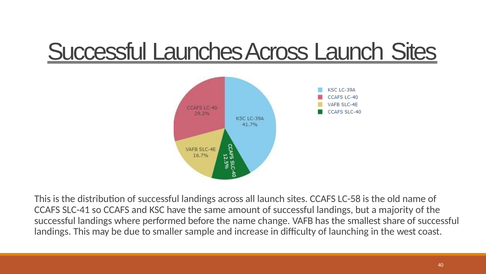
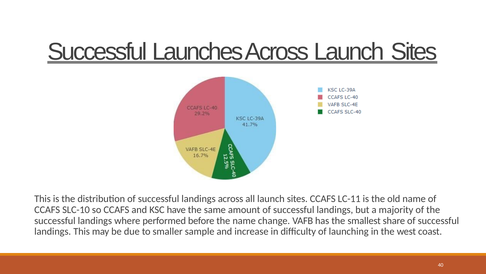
LC-58: LC-58 -> LC-11
SLC-41: SLC-41 -> SLC-10
